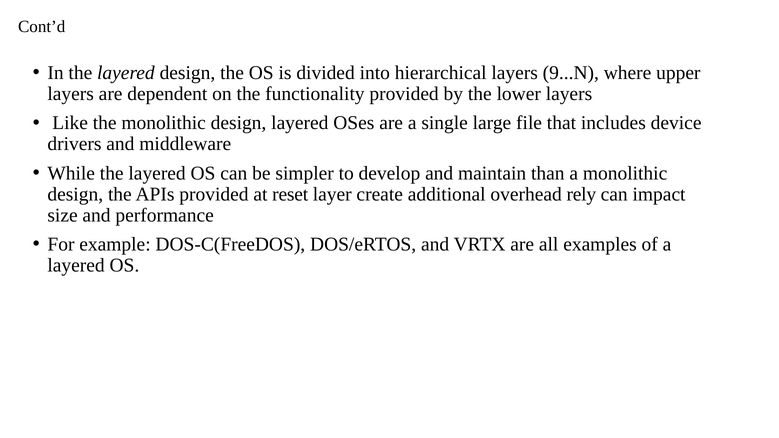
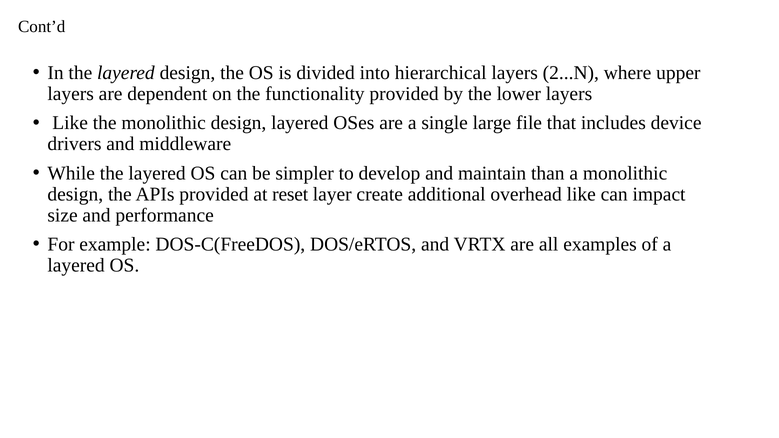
9...N: 9...N -> 2...N
overhead rely: rely -> like
